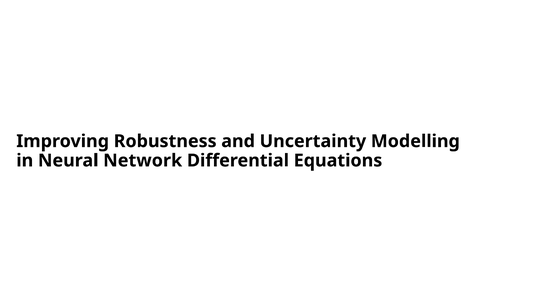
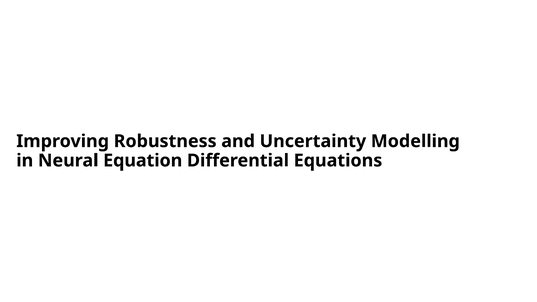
Network: Network -> Equation
